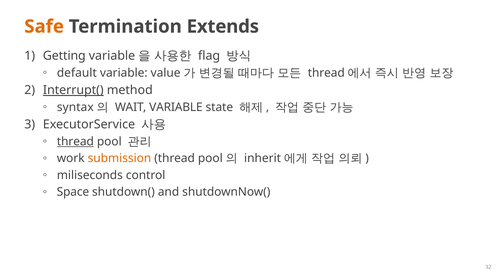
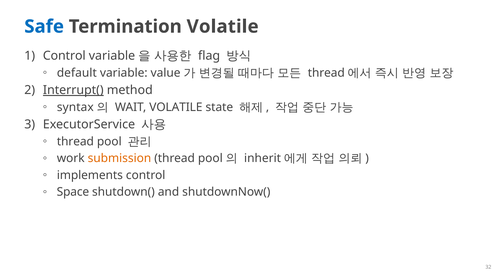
Safe colour: orange -> blue
Termination Extends: Extends -> Volatile
Getting at (64, 56): Getting -> Control
WAIT VARIABLE: VARIABLE -> VOLATILE
thread at (75, 142) underline: present -> none
miliseconds: miliseconds -> implements
